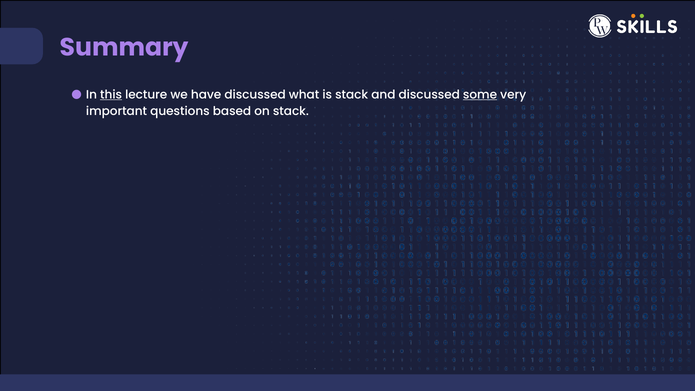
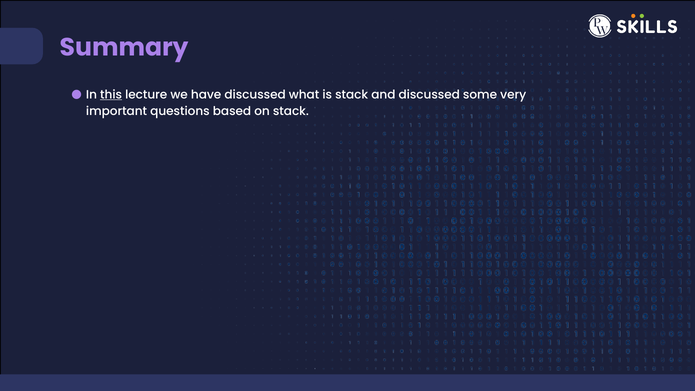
some underline: present -> none
